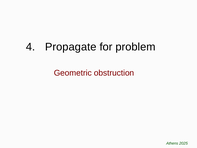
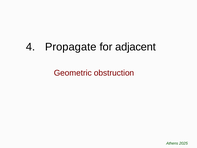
problem: problem -> adjacent
